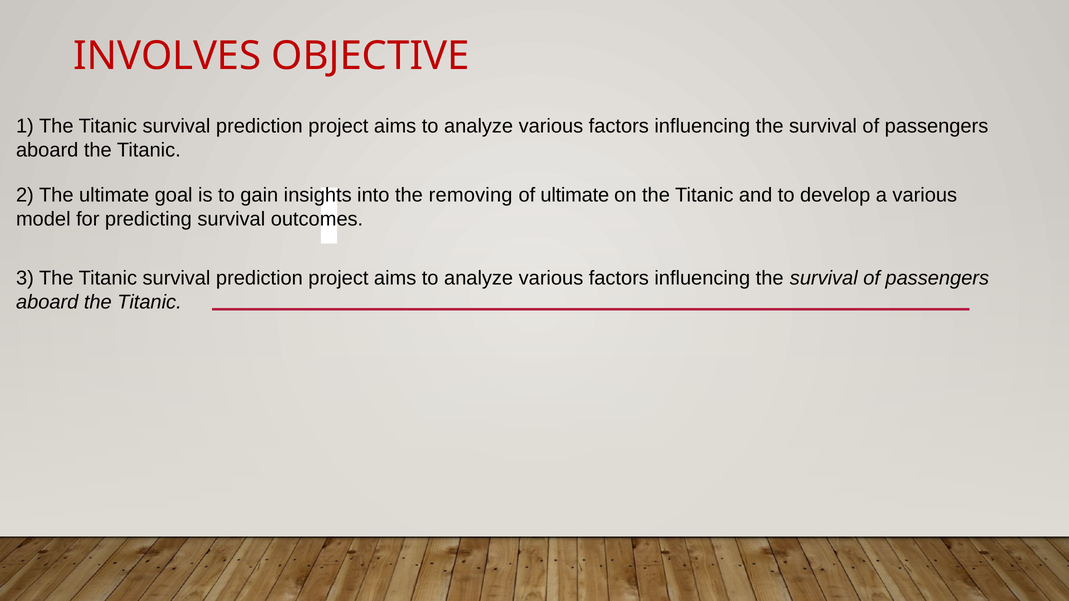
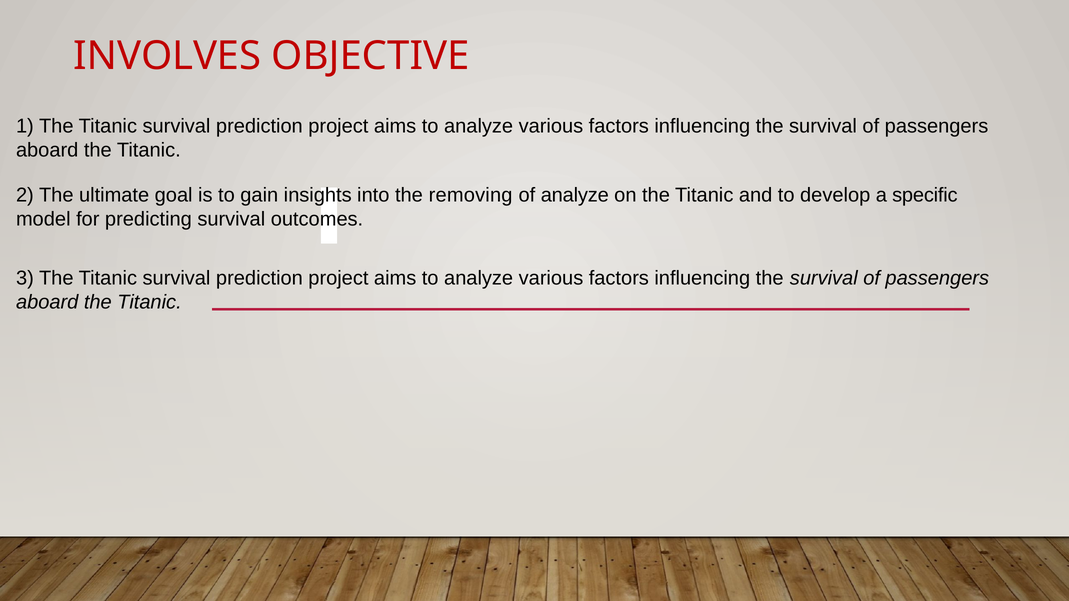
of ultimate: ultimate -> analyze
a various: various -> specific
